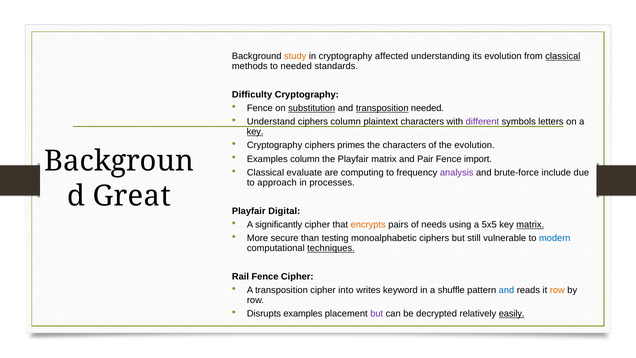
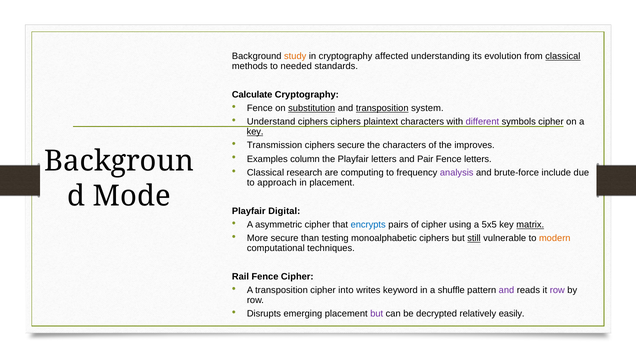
Difficulty: Difficulty -> Calculate
transposition needed: needed -> system
ciphers column: column -> ciphers
symbols letters: letters -> cipher
Cryptography at (275, 145): Cryptography -> Transmission
ciphers primes: primes -> secure
the evolution: evolution -> improves
Playfair matrix: matrix -> letters
Fence import: import -> letters
evaluate: evaluate -> research
in processes: processes -> placement
Great: Great -> Mode
significantly: significantly -> asymmetric
encrypts colour: orange -> blue
of needs: needs -> cipher
still underline: none -> present
modern colour: blue -> orange
techniques underline: present -> none
and at (506, 290) colour: blue -> purple
row at (557, 290) colour: orange -> purple
Disrupts examples: examples -> emerging
easily underline: present -> none
